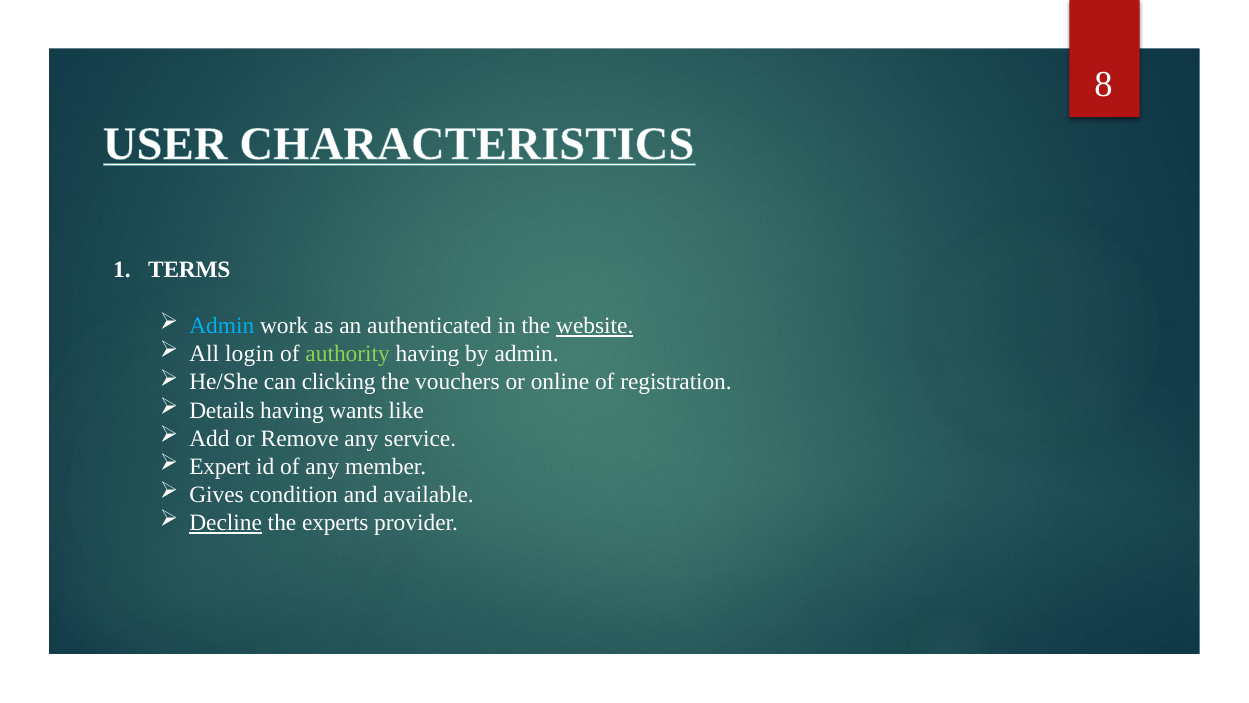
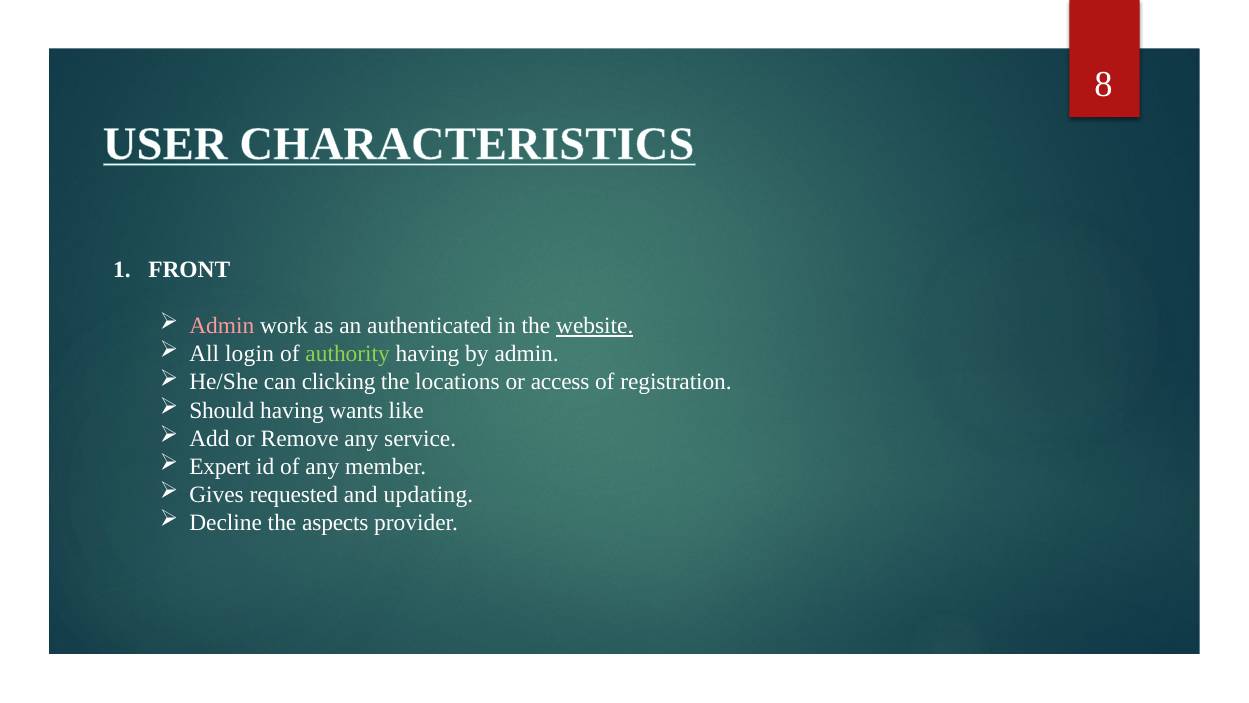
TERMS: TERMS -> FRONT
Admin at (222, 326) colour: light blue -> pink
vouchers: vouchers -> locations
online: online -> access
Details: Details -> Should
condition: condition -> requested
available: available -> updating
Decline underline: present -> none
experts: experts -> aspects
